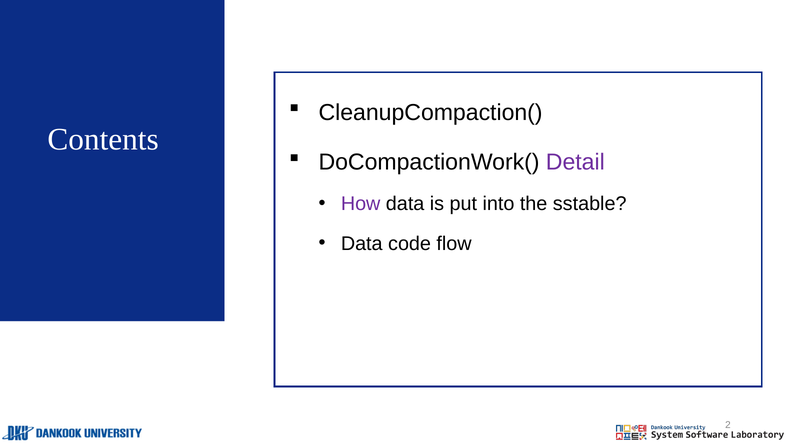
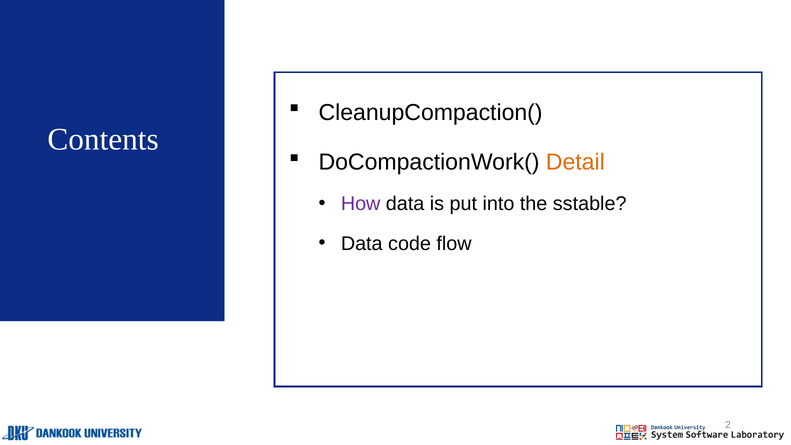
Detail colour: purple -> orange
